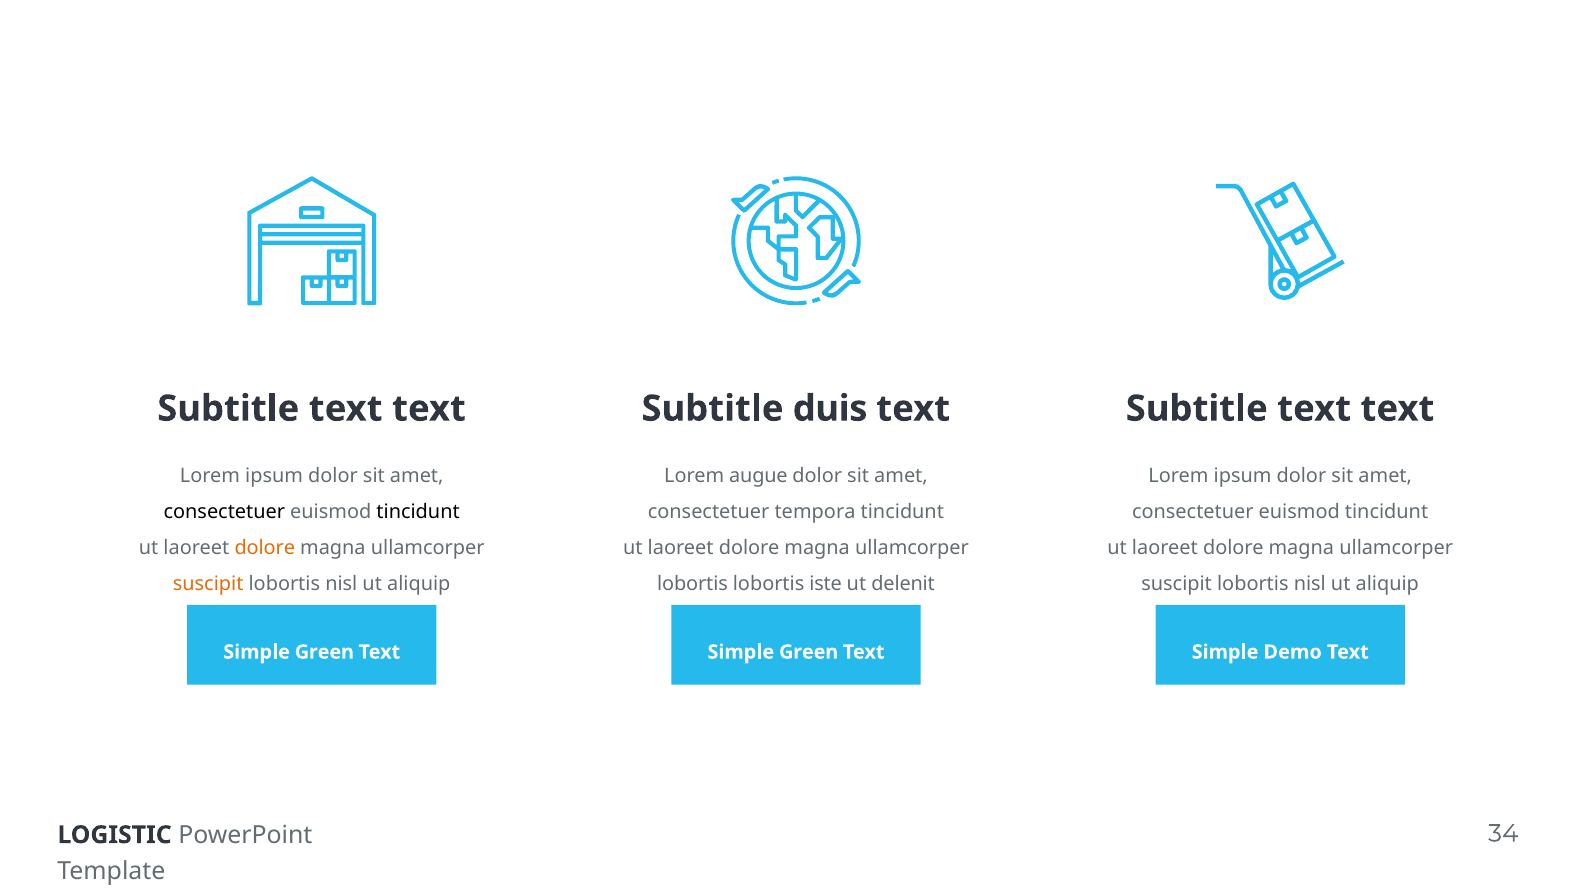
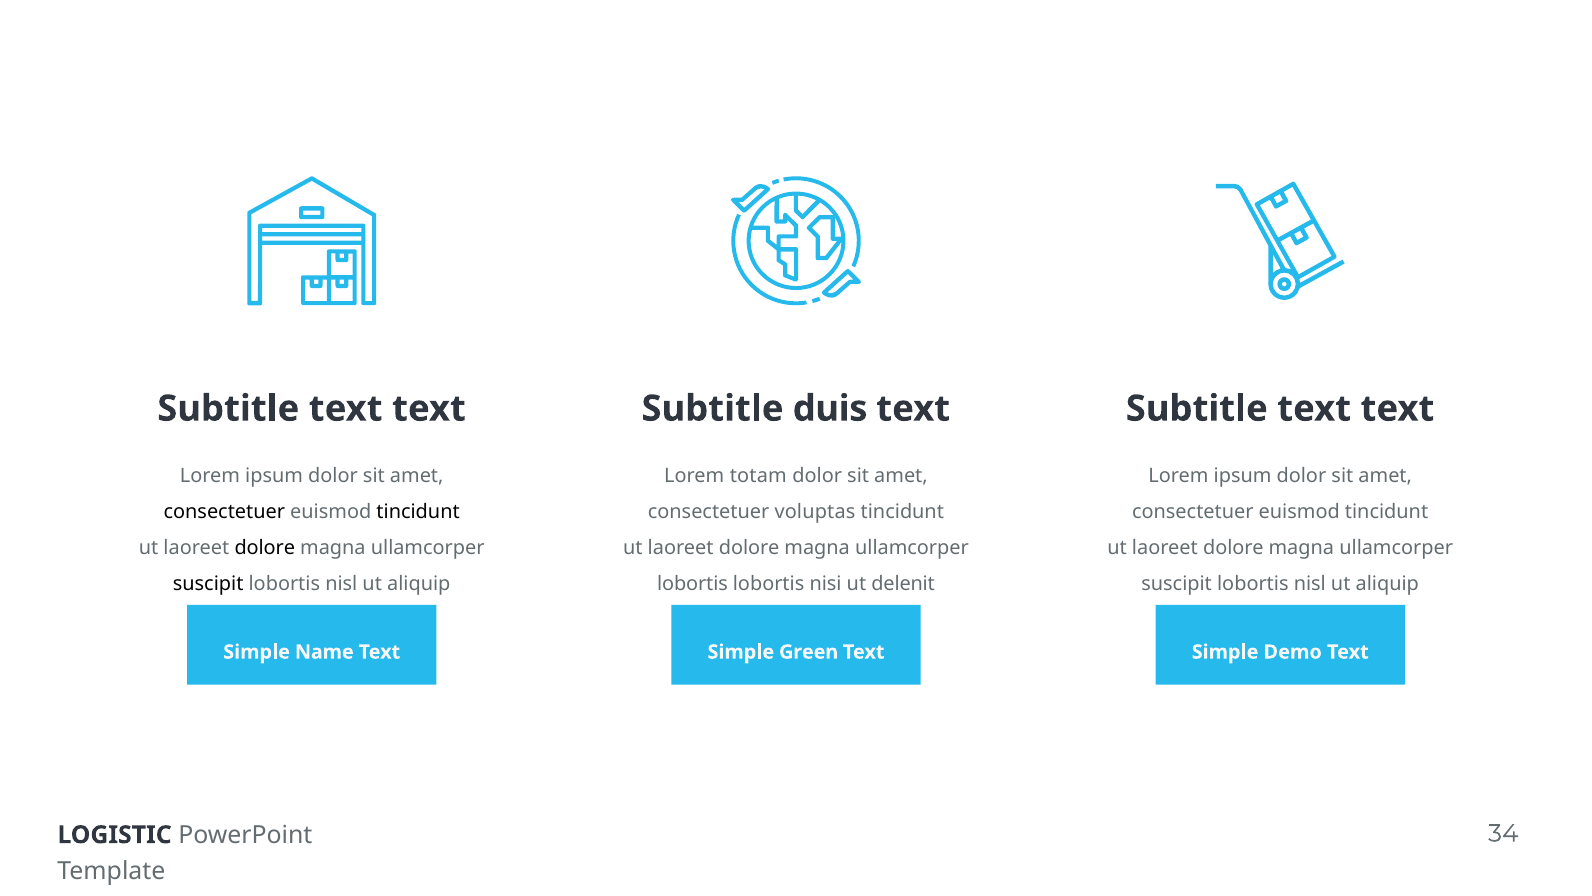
augue: augue -> totam
tempora: tempora -> voluptas
dolore at (265, 548) colour: orange -> black
suscipit at (208, 583) colour: orange -> black
iste: iste -> nisi
Green at (324, 652): Green -> Name
